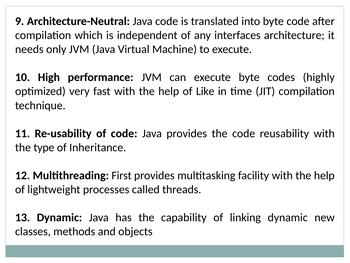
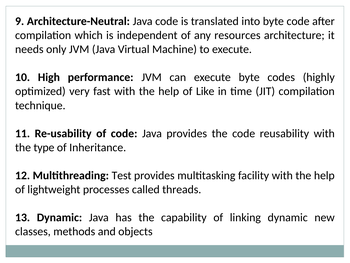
interfaces: interfaces -> resources
First: First -> Test
